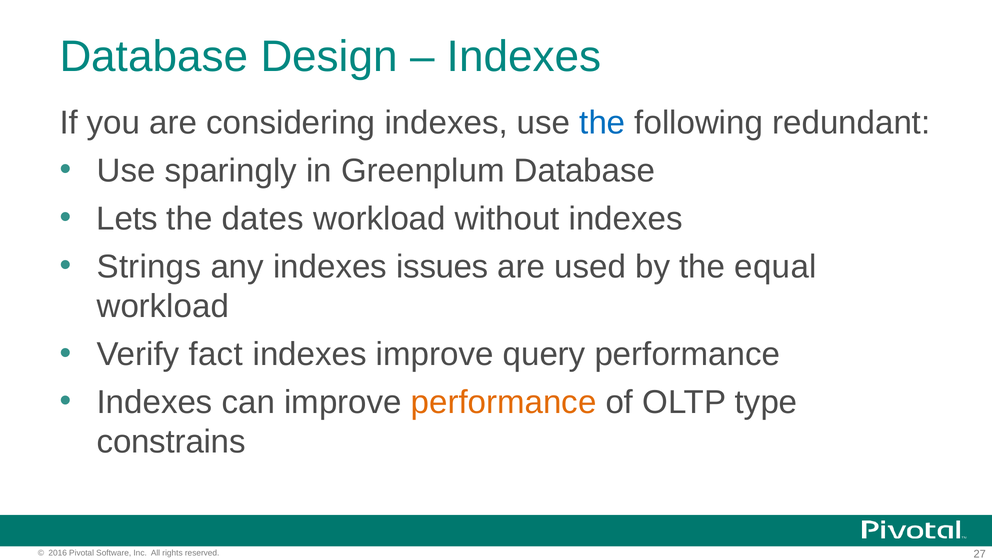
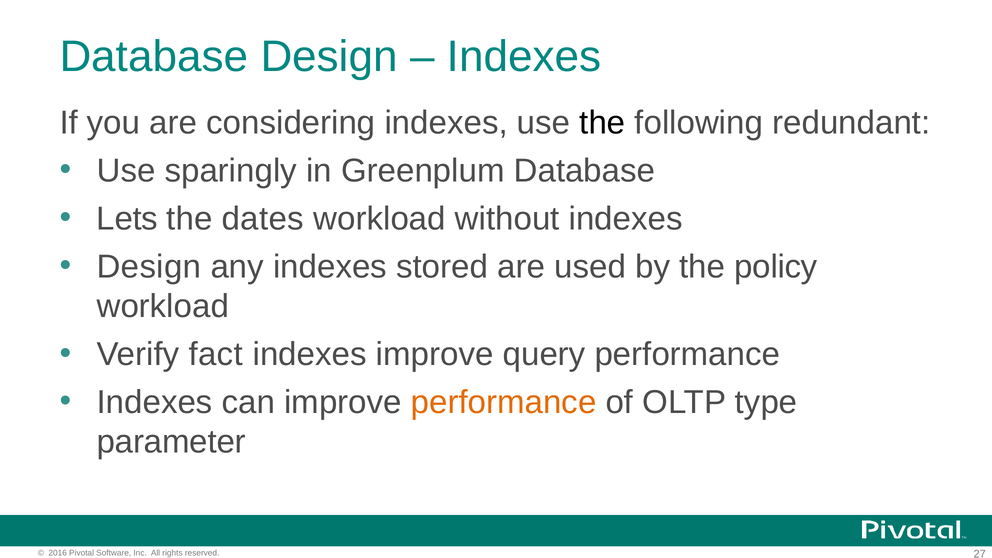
the at (602, 123) colour: blue -> black
Strings at (149, 267): Strings -> Design
issues: issues -> stored
equal: equal -> policy
constrains: constrains -> parameter
